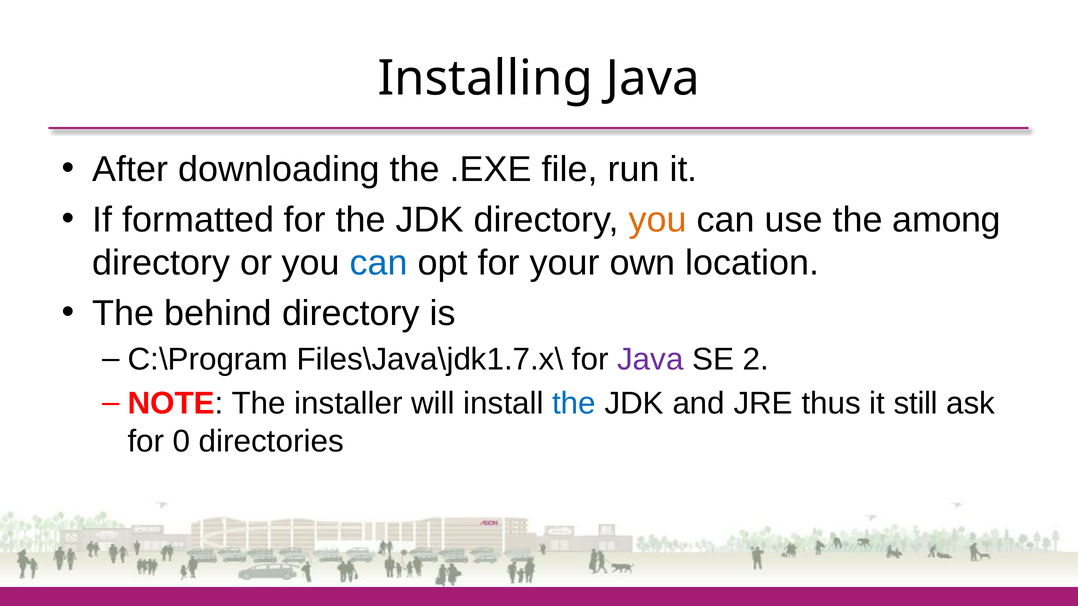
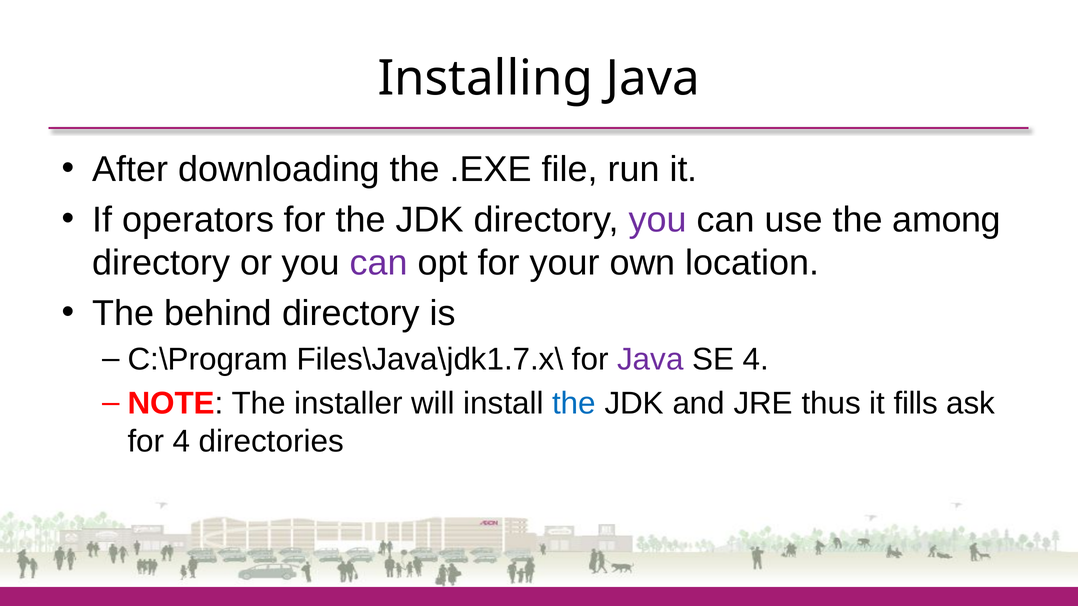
formatted: formatted -> operators
you at (658, 220) colour: orange -> purple
can at (379, 263) colour: blue -> purple
SE 2: 2 -> 4
still: still -> fills
for 0: 0 -> 4
